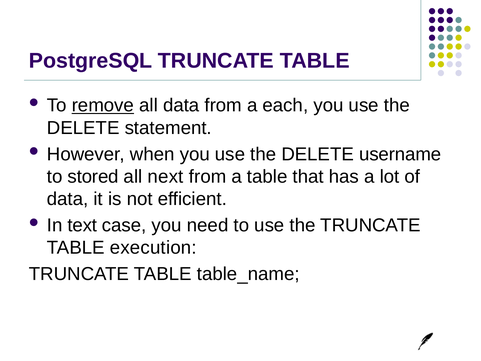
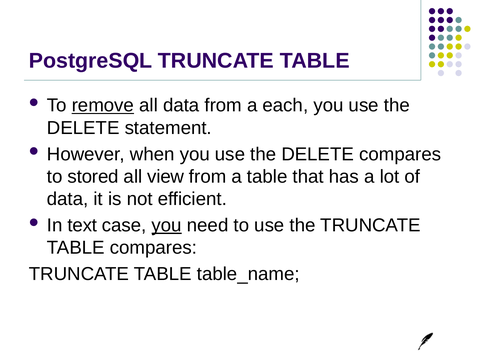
DELETE username: username -> compares
next: next -> view
you at (167, 225) underline: none -> present
TABLE execution: execution -> compares
